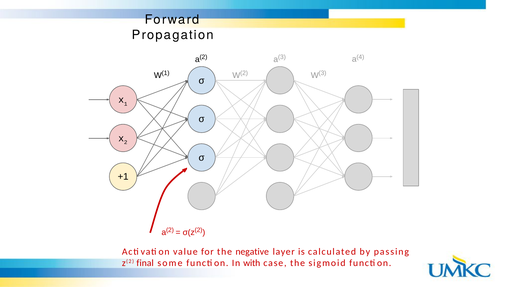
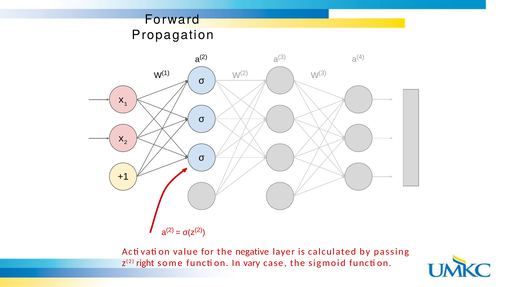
final: final -> right
with: with -> vary
